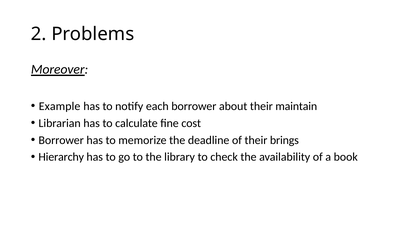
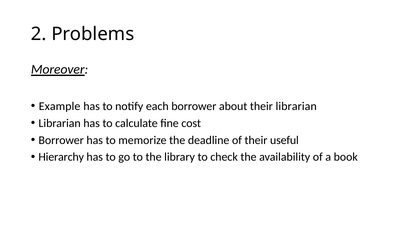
their maintain: maintain -> librarian
brings: brings -> useful
